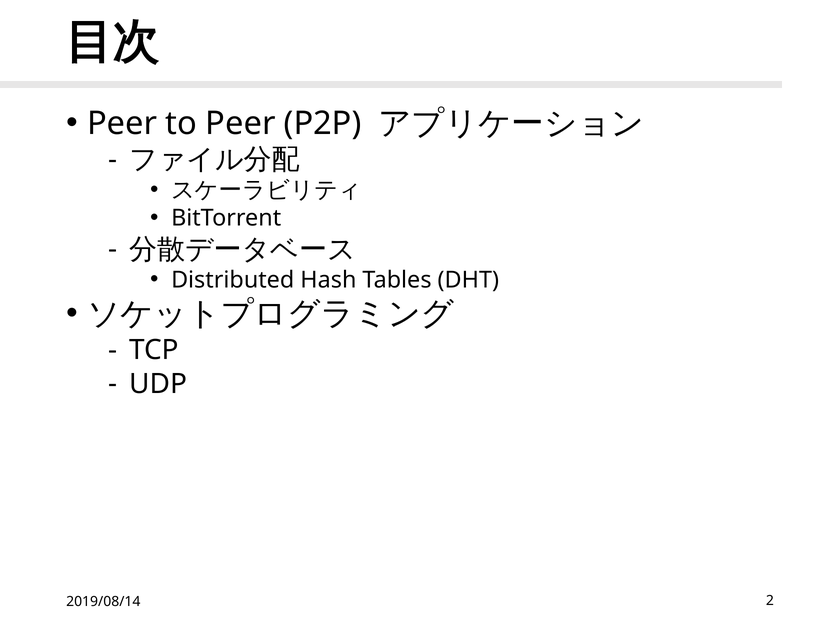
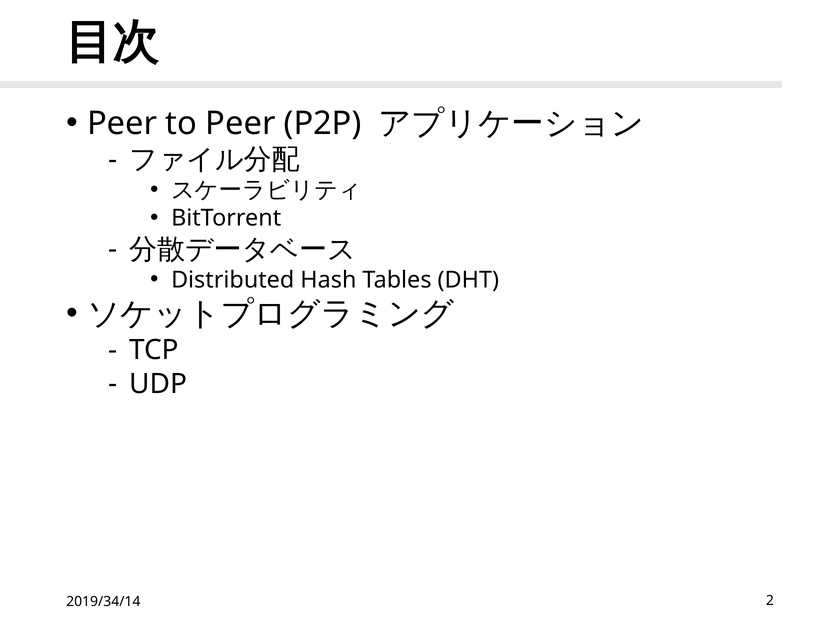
2019/08/14: 2019/08/14 -> 2019/34/14
